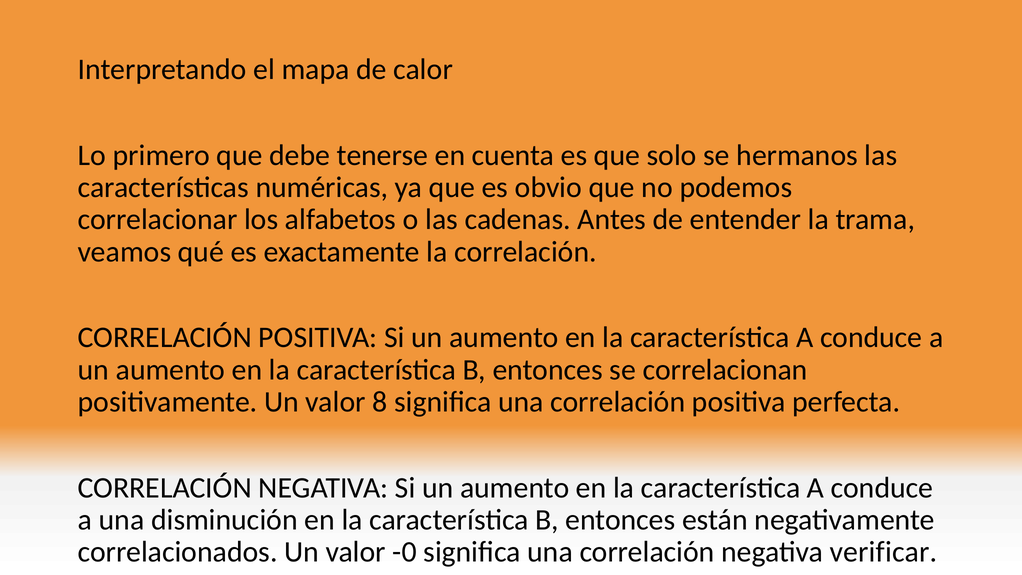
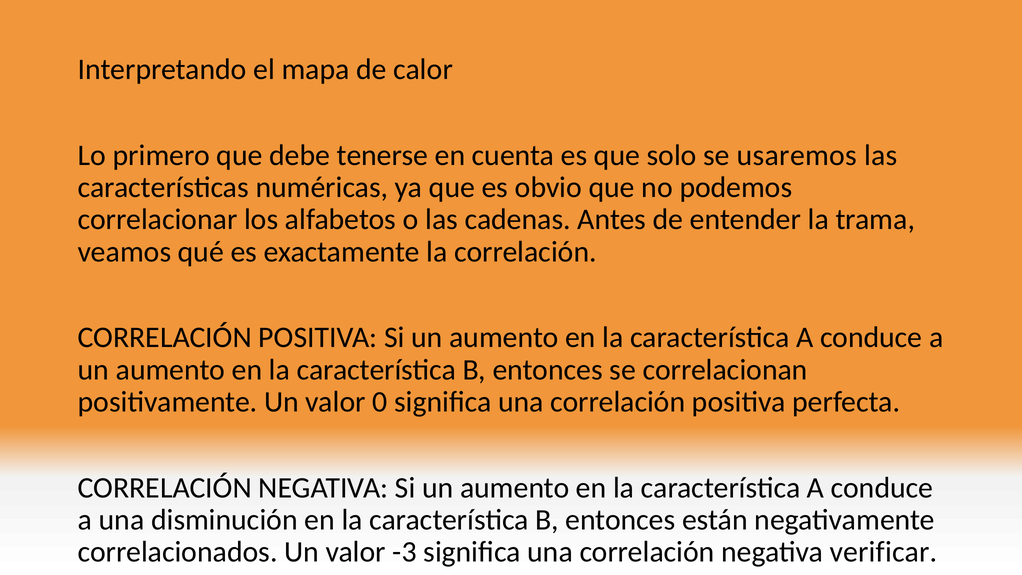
hermanos: hermanos -> usaremos
8: 8 -> 0
-0: -0 -> -3
